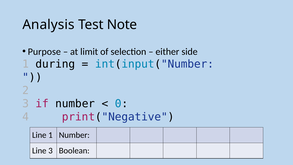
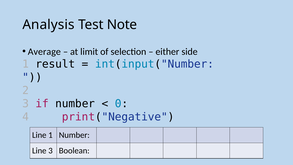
Purpose: Purpose -> Average
during: during -> result
